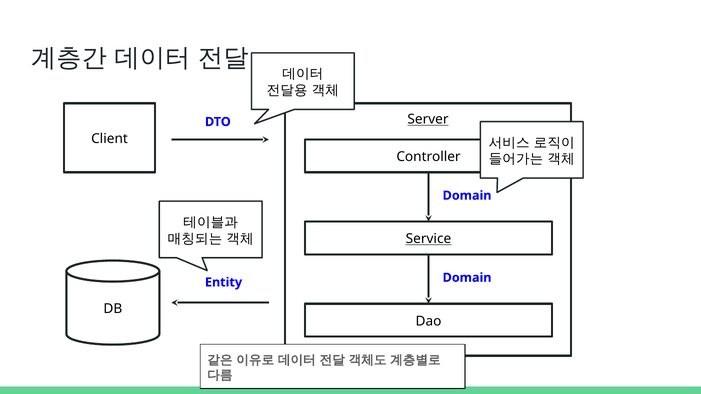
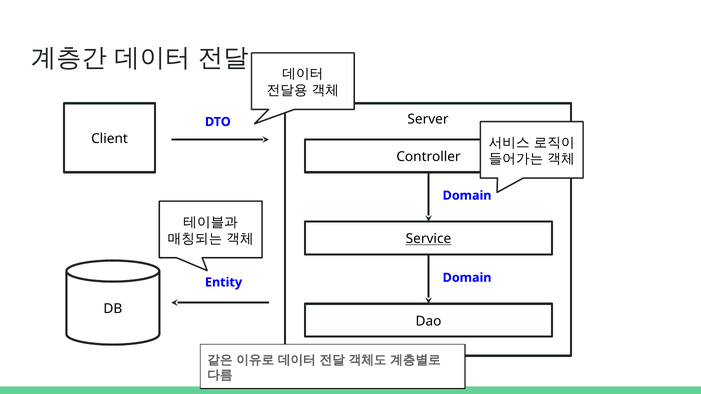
Server underline: present -> none
